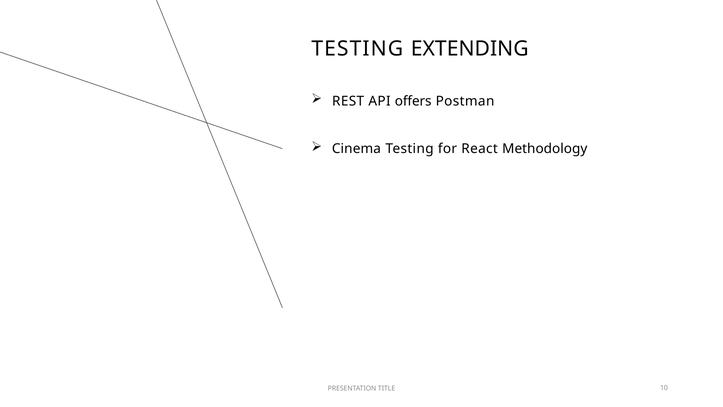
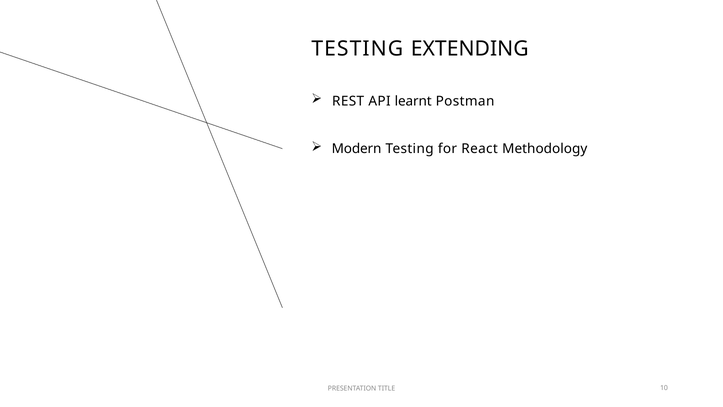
offers: offers -> learnt
Cinema: Cinema -> Modern
